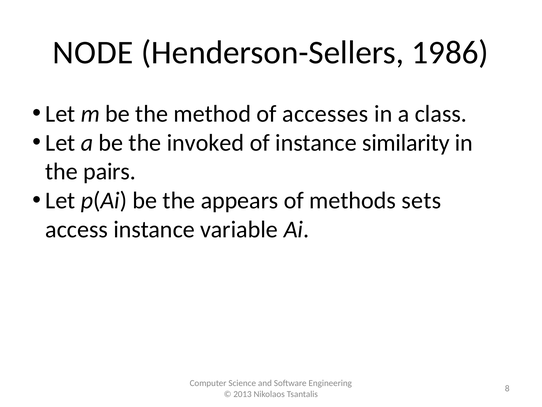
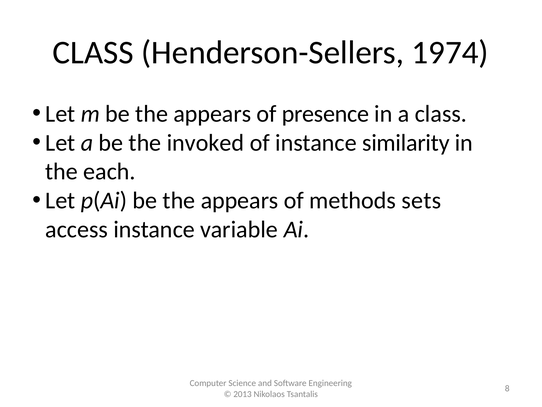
NODE at (93, 52): NODE -> CLASS
1986: 1986 -> 1974
m be the method: method -> appears
accesses: accesses -> presence
pairs: pairs -> each
